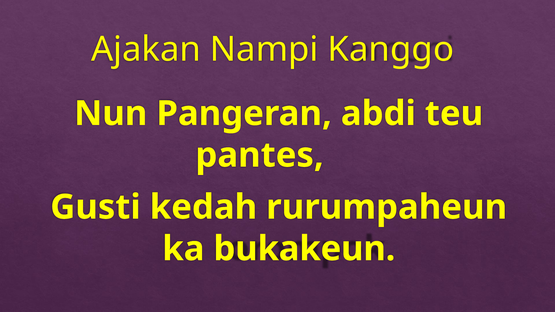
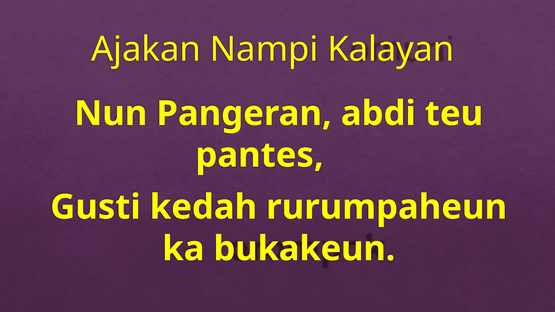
Kanggo: Kanggo -> Kalayan
